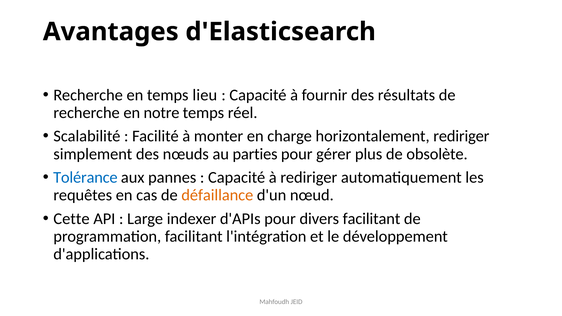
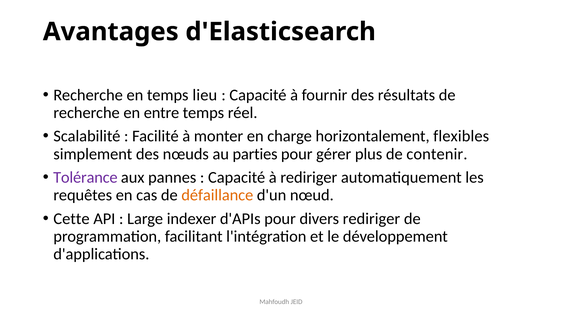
notre: notre -> entre
horizontalement rediriger: rediriger -> flexibles
obsolète: obsolète -> contenir
Tolérance colour: blue -> purple
divers facilitant: facilitant -> rediriger
